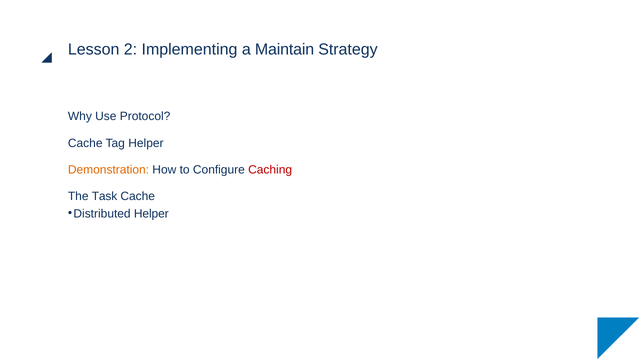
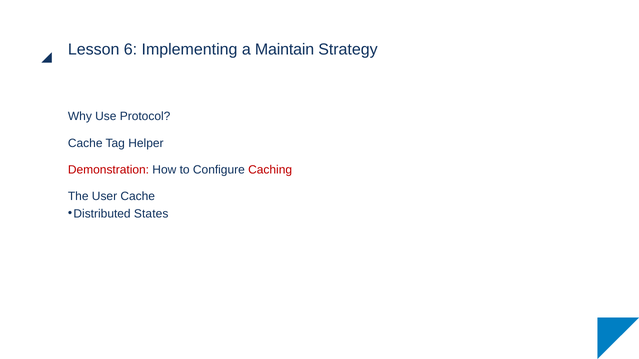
2: 2 -> 6
Demonstration colour: orange -> red
Task: Task -> User
Distributed Helper: Helper -> States
